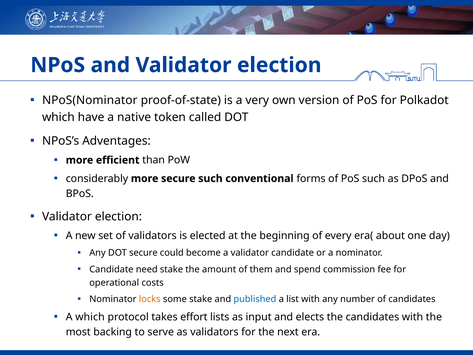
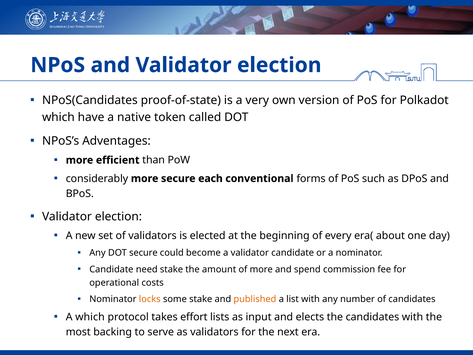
NPoS(Nominator: NPoS(Nominator -> NPoS(Candidates
secure such: such -> each
of them: them -> more
published colour: blue -> orange
